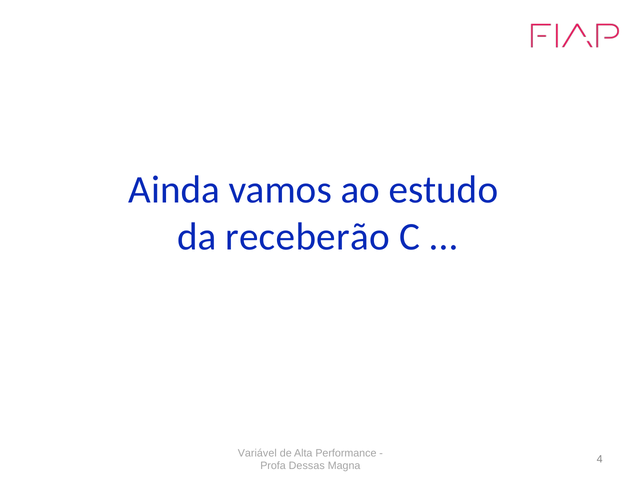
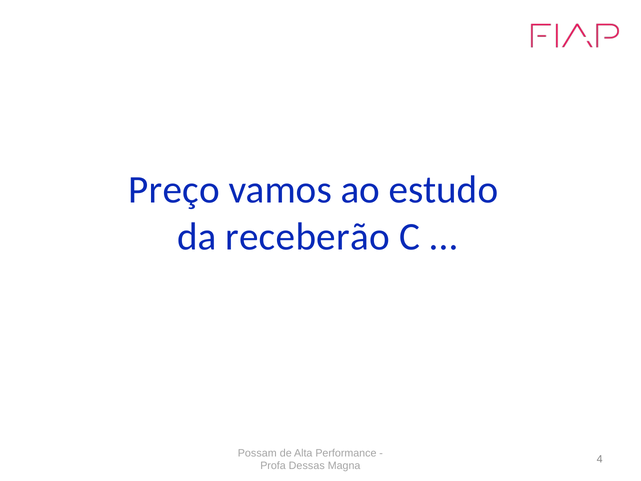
Ainda: Ainda -> Preço
Variável: Variável -> Possam
